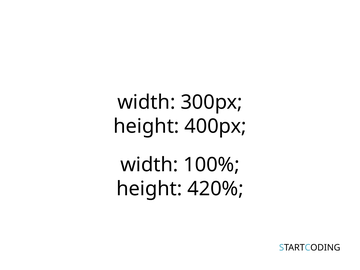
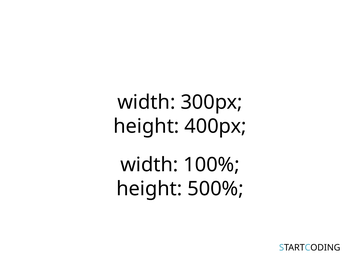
420%: 420% -> 500%
